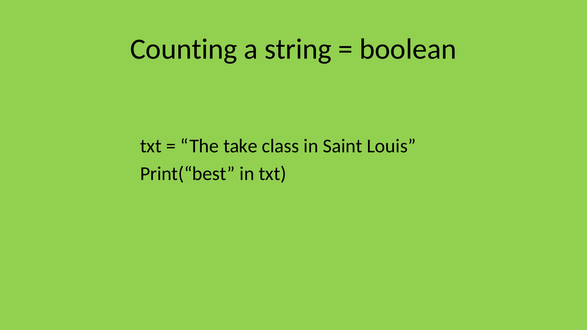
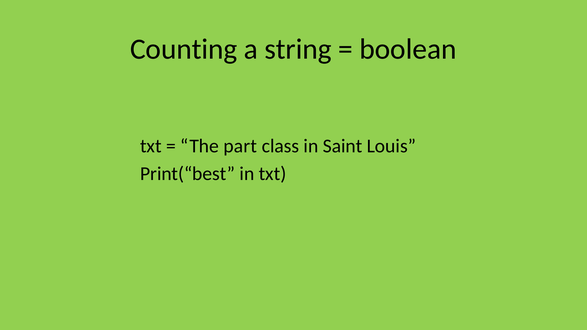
take: take -> part
